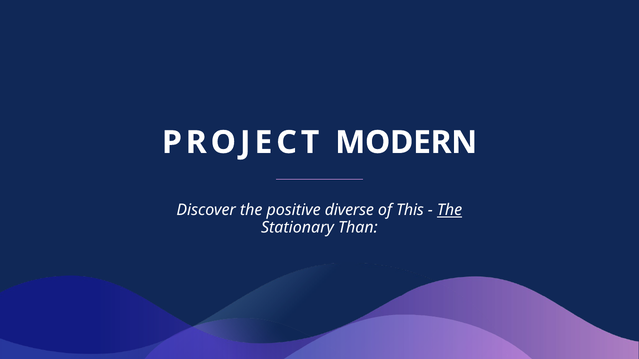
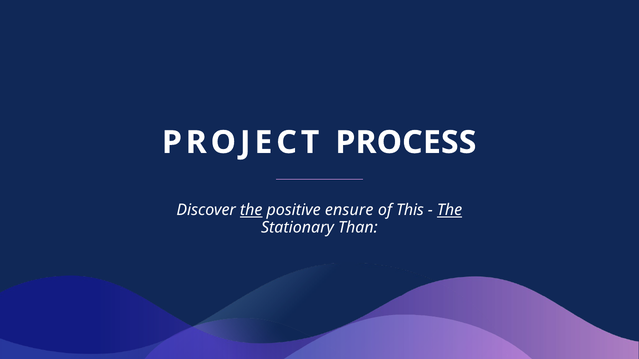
MODERN: MODERN -> PROCESS
the at (251, 210) underline: none -> present
diverse: diverse -> ensure
